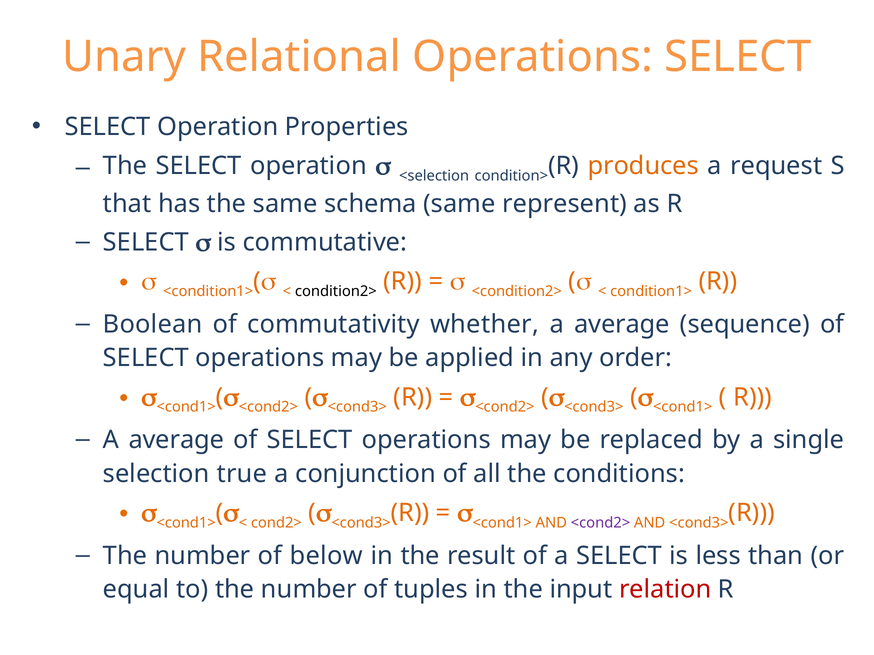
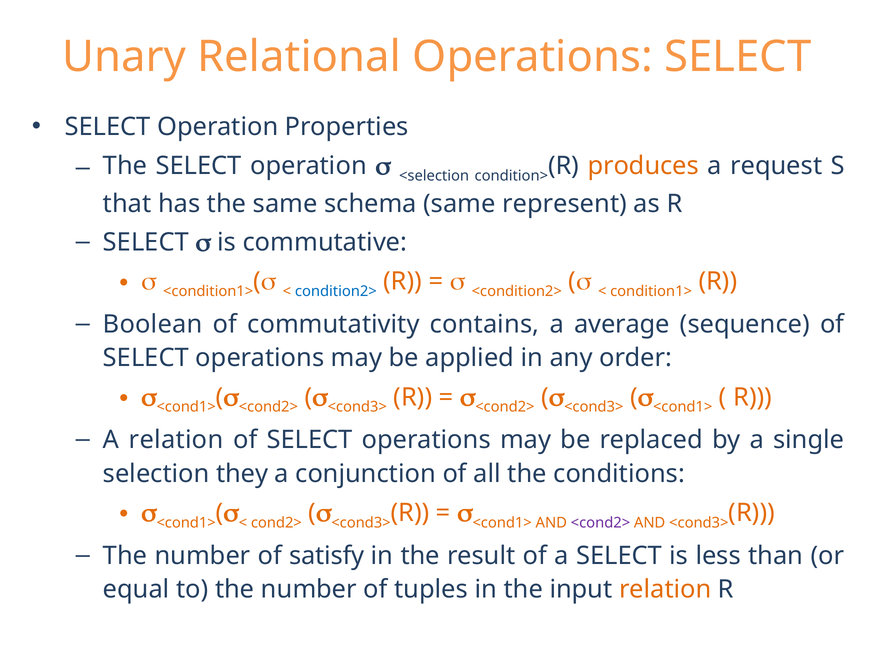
condition2> colour: black -> blue
whether: whether -> contains
average at (176, 440): average -> relation
true: true -> they
below: below -> satisfy
relation at (665, 590) colour: red -> orange
